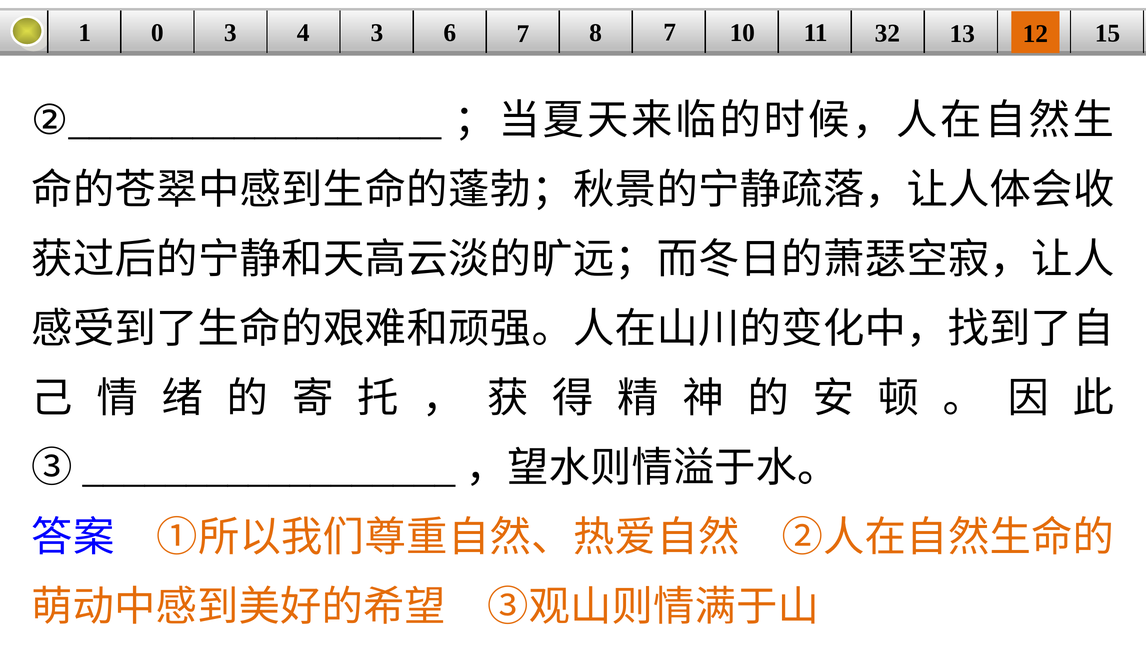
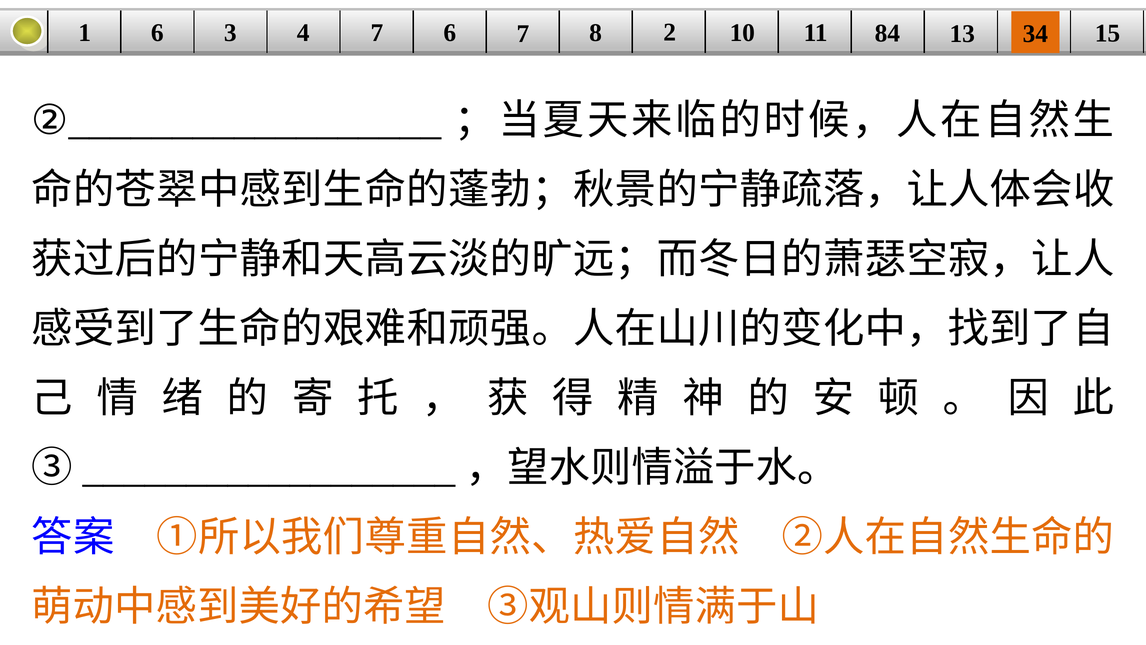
1 0: 0 -> 6
4 3: 3 -> 7
8 7: 7 -> 2
32: 32 -> 84
12: 12 -> 34
